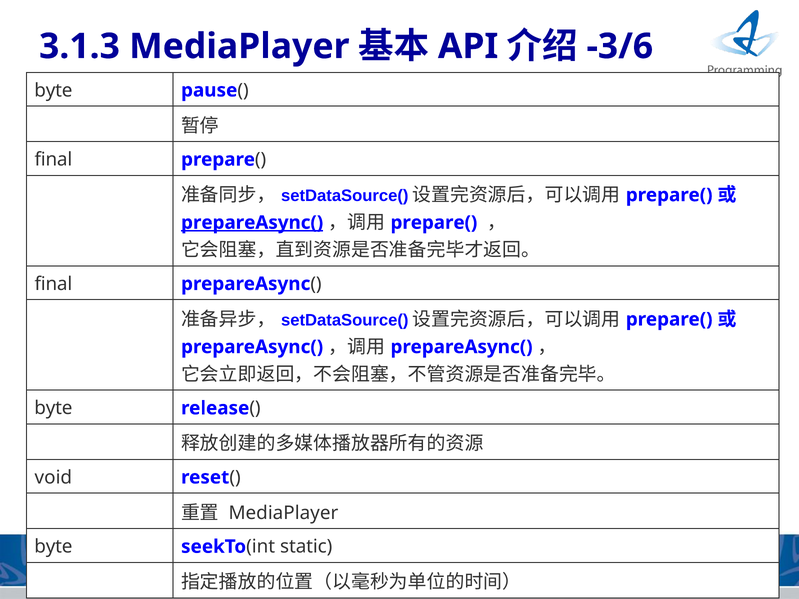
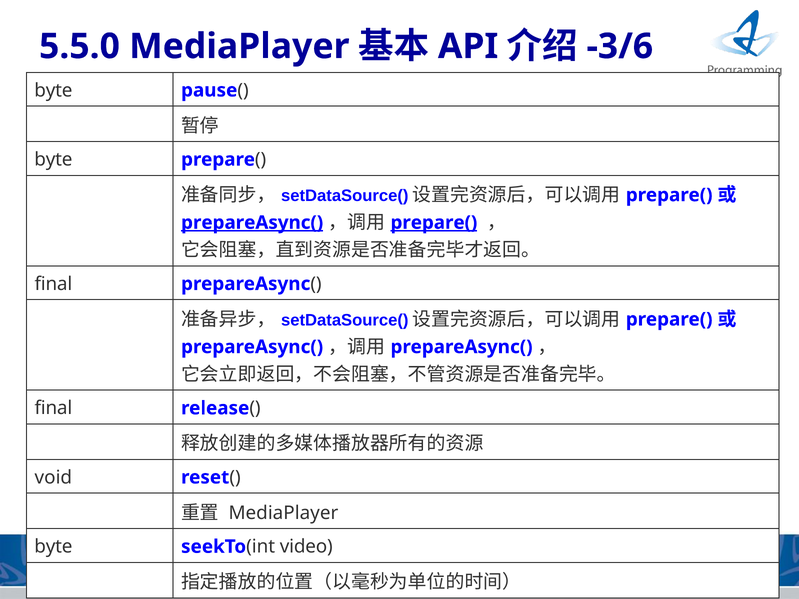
3.1.3: 3.1.3 -> 5.5.0
final at (53, 160): final -> byte
prepare( at (434, 223) underline: none -> present
byte at (53, 408): byte -> final
static: static -> video
